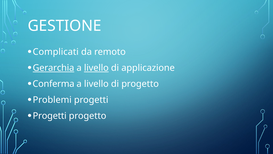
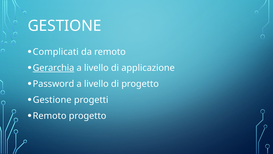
livello at (96, 68) underline: present -> none
Conferma: Conferma -> Password
Problemi at (52, 100): Problemi -> Gestione
Progetti at (50, 116): Progetti -> Remoto
